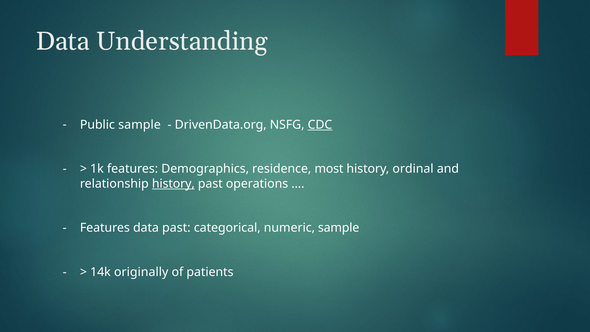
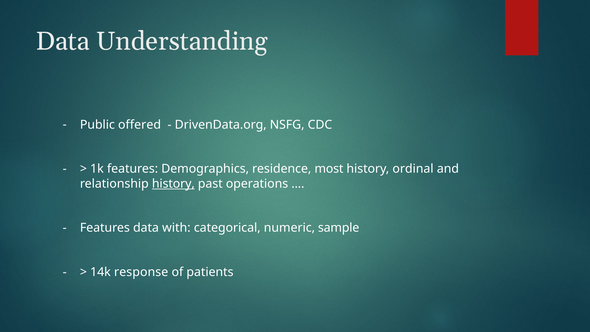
Public sample: sample -> offered
CDC underline: present -> none
data past: past -> with
originally: originally -> response
